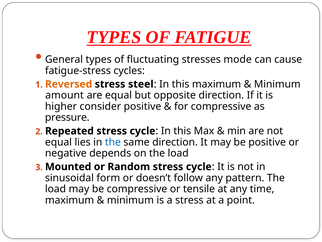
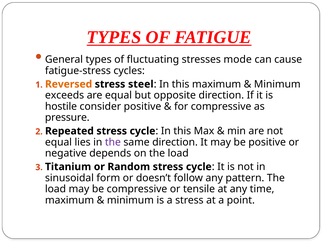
amount: amount -> exceeds
higher: higher -> hostile
the at (113, 142) colour: blue -> purple
Mounted: Mounted -> Titanium
